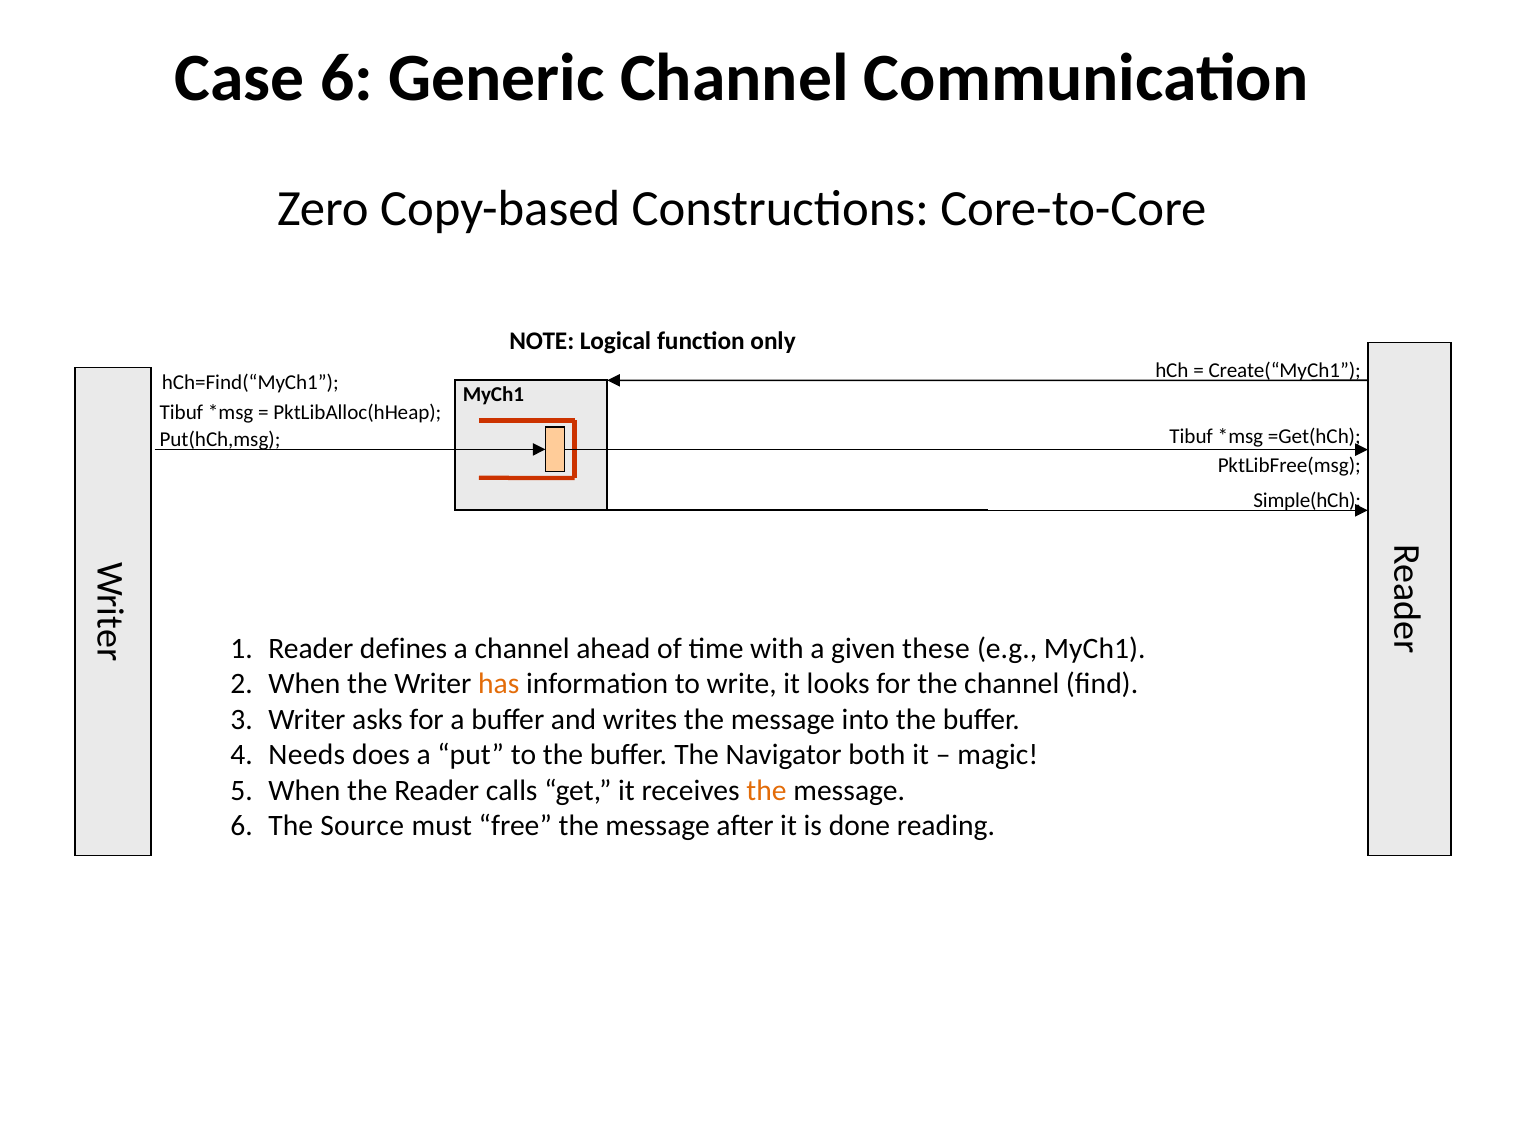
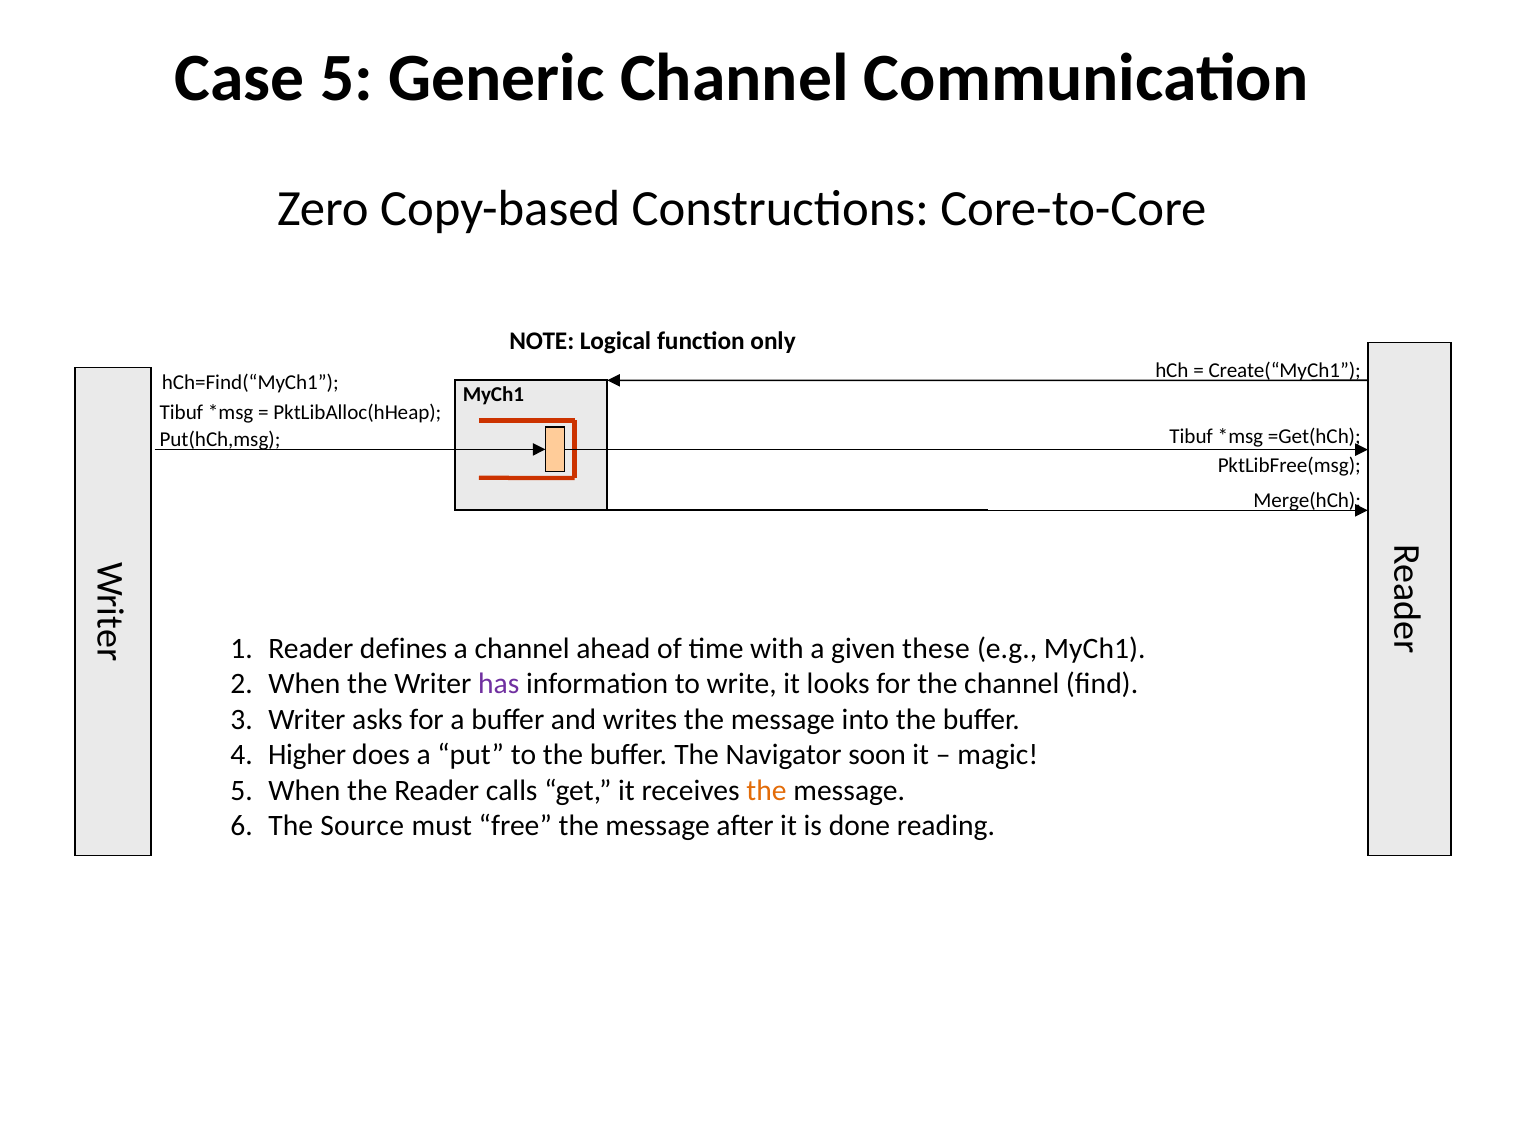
Case 6: 6 -> 5
Simple(hCh: Simple(hCh -> Merge(hCh
has colour: orange -> purple
Needs: Needs -> Higher
both: both -> soon
